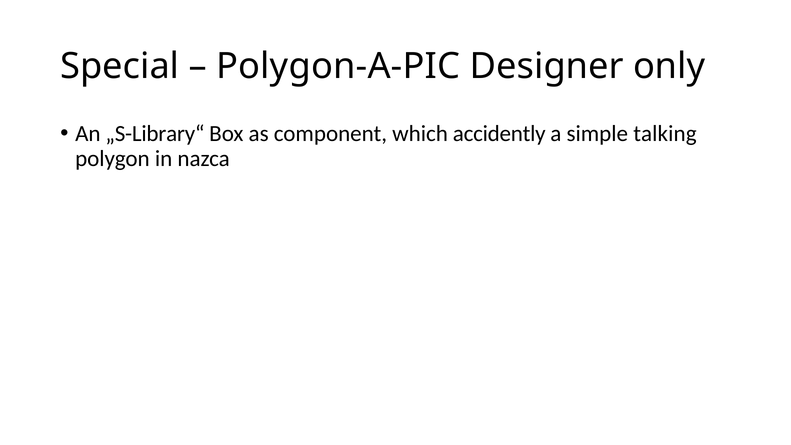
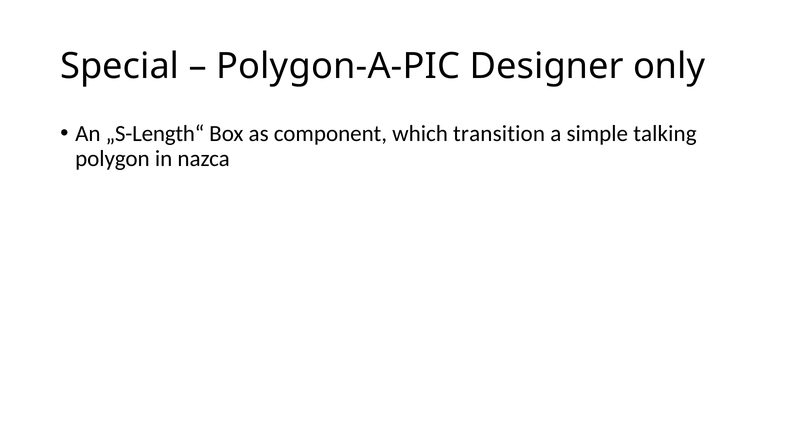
„S-Library“: „S-Library“ -> „S-Length“
accidently: accidently -> transition
